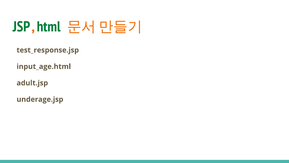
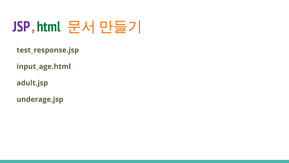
JSP colour: green -> purple
